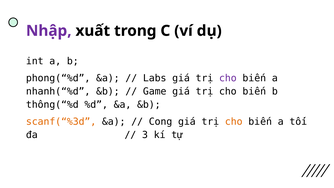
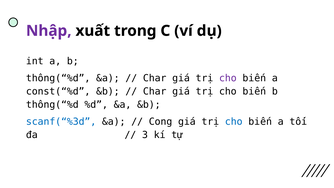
phong(“%d at (58, 78): phong(“%d -> thống(“%d
Labs at (155, 78): Labs -> Char
nhanh(“%d: nhanh(“%d -> const(“%d
Game at (155, 91): Game -> Char
scanf(“%3d colour: orange -> blue
cho at (234, 121) colour: orange -> blue
